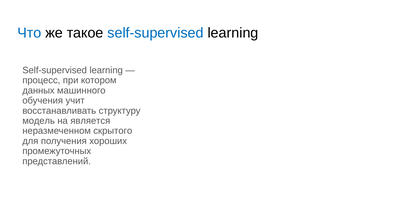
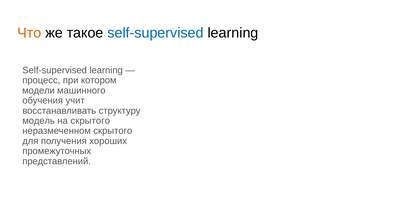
Что colour: blue -> orange
данных: данных -> модели
на является: является -> скрытого
